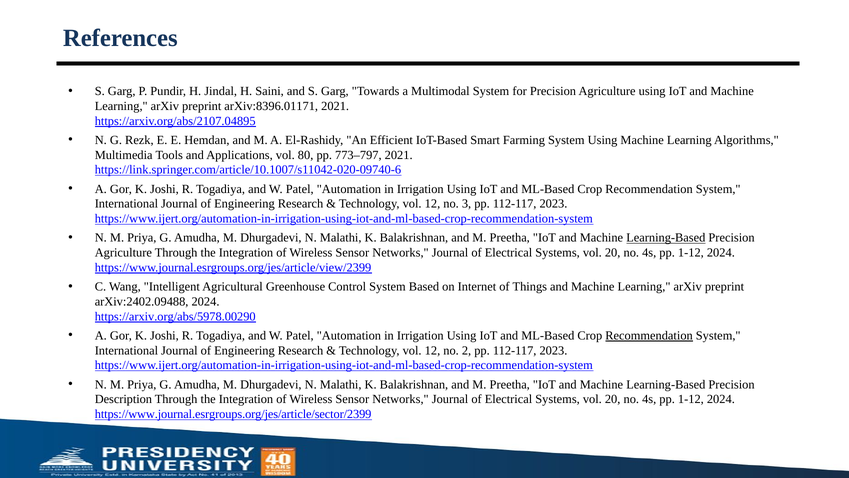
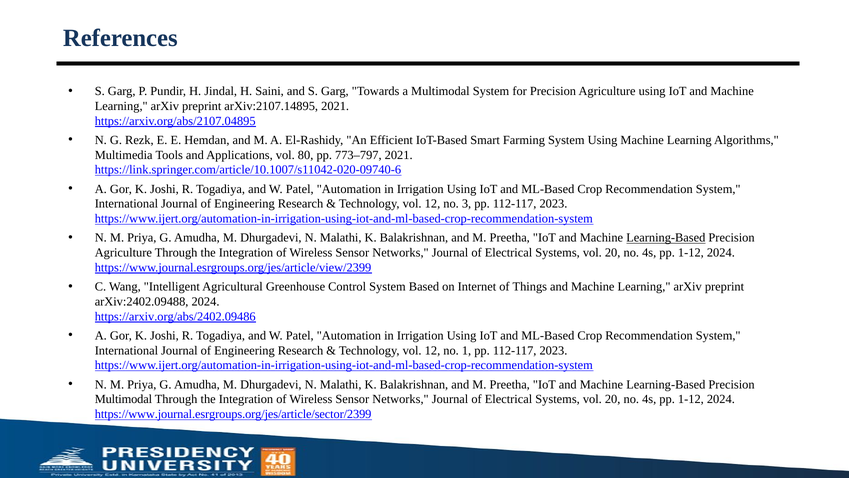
arXiv:8396.01171: arXiv:8396.01171 -> arXiv:2107.14895
https://arxiv.org/abs/5978.00290: https://arxiv.org/abs/5978.00290 -> https://arxiv.org/abs/2402.09486
Recommendation at (649, 335) underline: present -> none
2: 2 -> 1
Description at (123, 399): Description -> Multimodal
